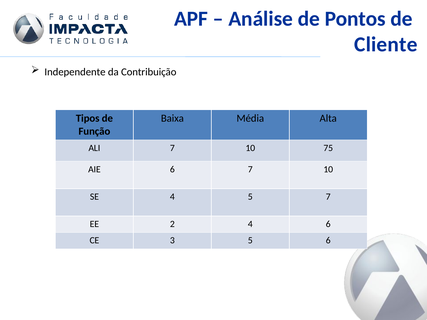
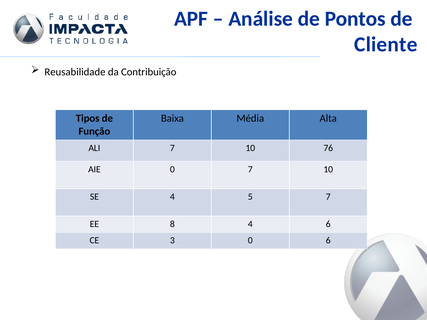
Independente: Independente -> Reusabilidade
75: 75 -> 76
AIE 6: 6 -> 0
2: 2 -> 8
3 5: 5 -> 0
